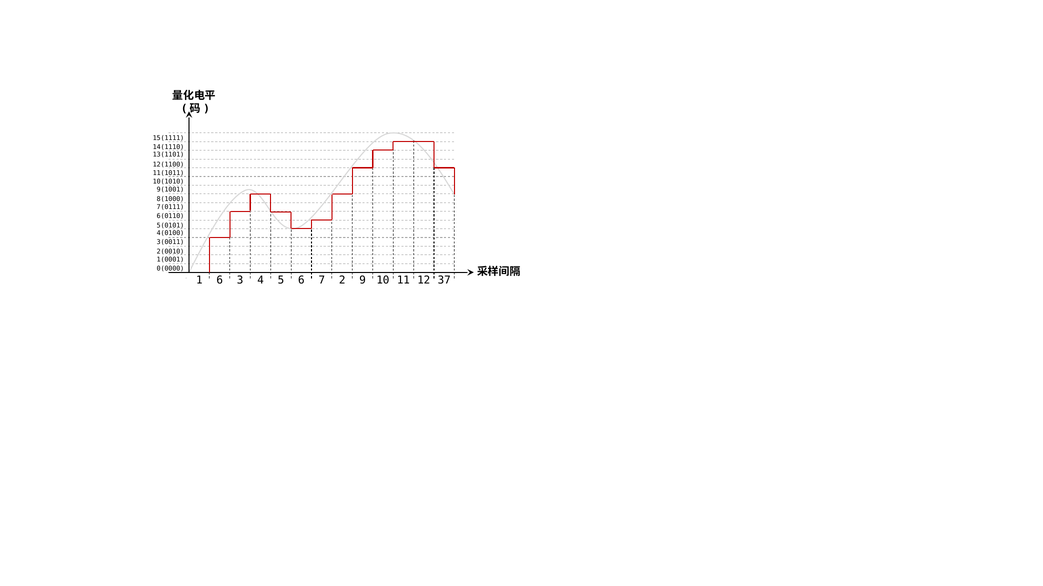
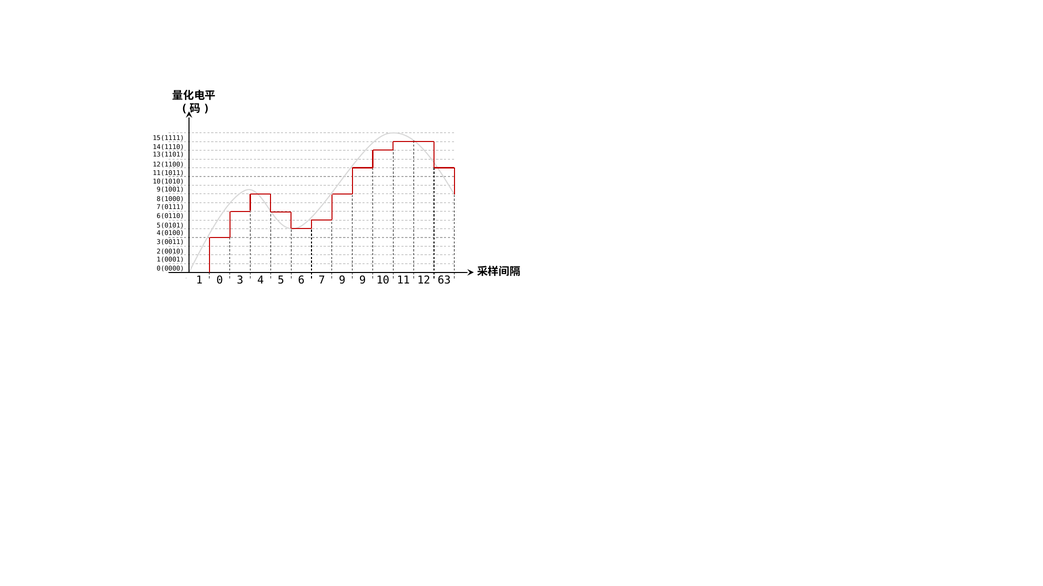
1 6: 6 -> 0
7 2: 2 -> 9
37: 37 -> 63
